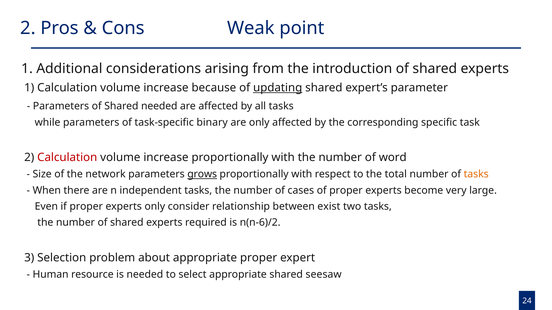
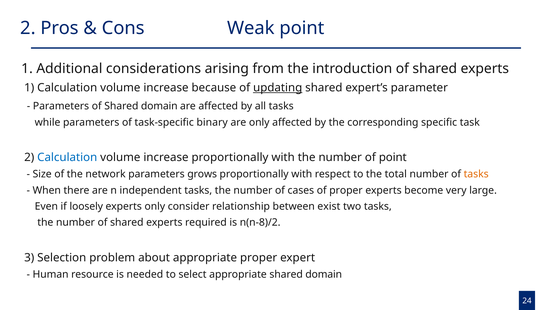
of Shared needed: needed -> domain
Calculation at (67, 158) colour: red -> blue
of word: word -> point
grows underline: present -> none
if proper: proper -> loosely
n(n-6)/2: n(n-6)/2 -> n(n-8)/2
appropriate shared seesaw: seesaw -> domain
